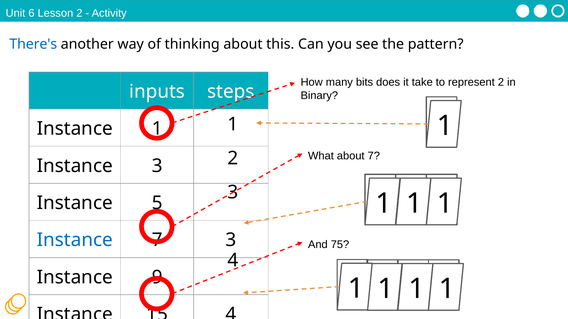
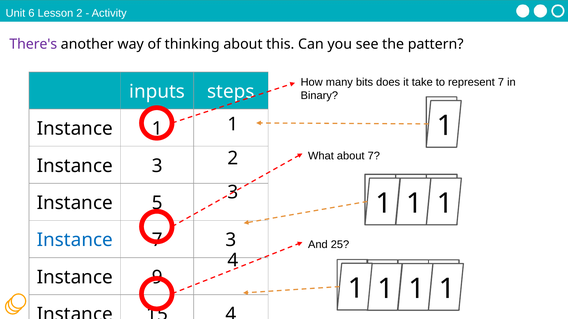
There's colour: blue -> purple
represent 2: 2 -> 7
75: 75 -> 25
